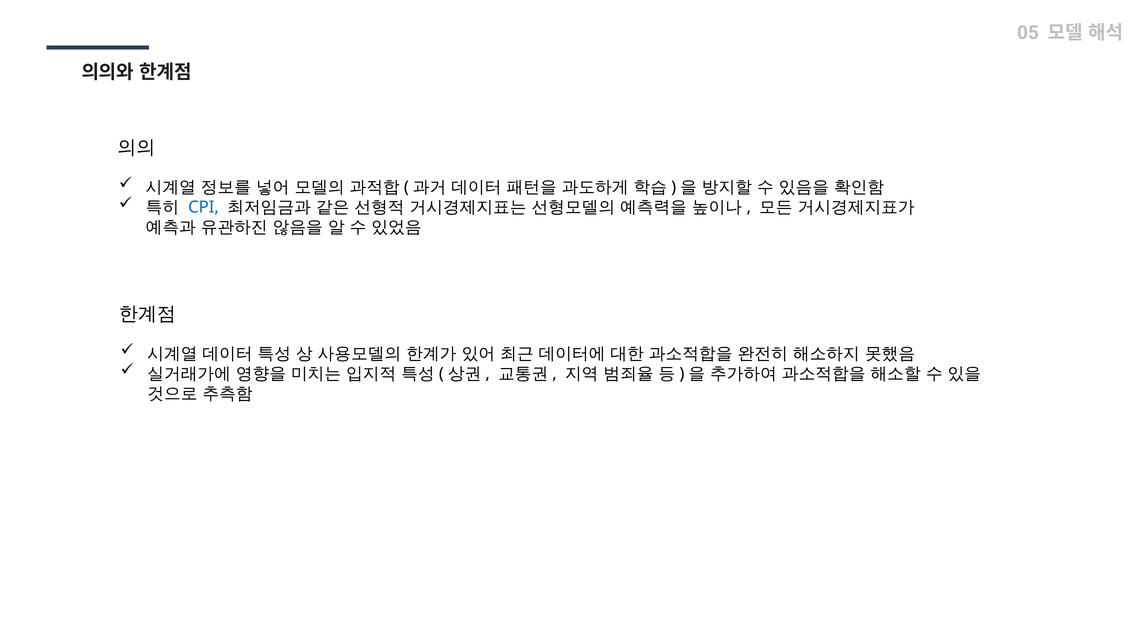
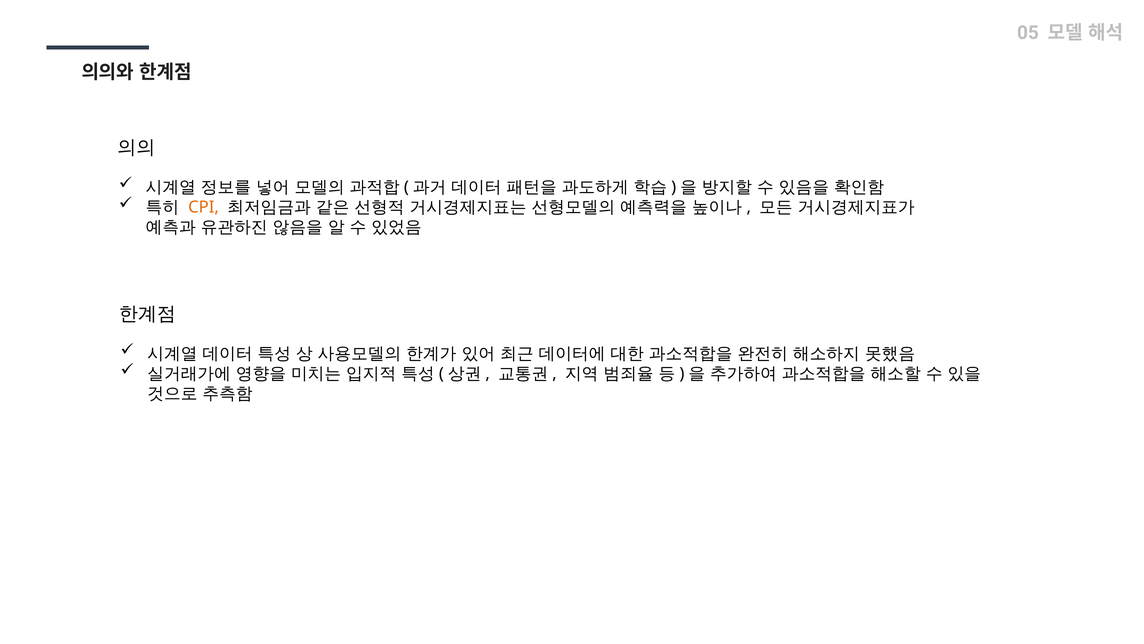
CPI colour: blue -> orange
